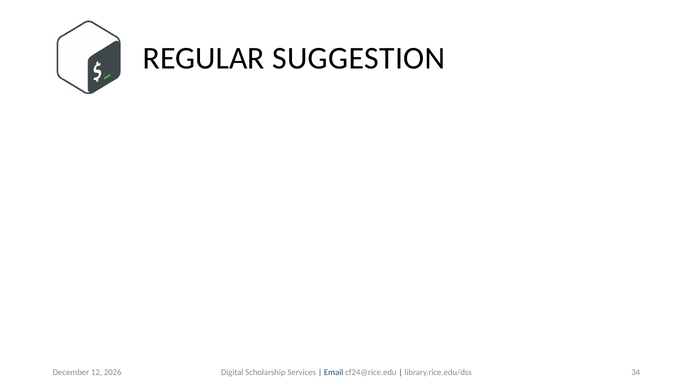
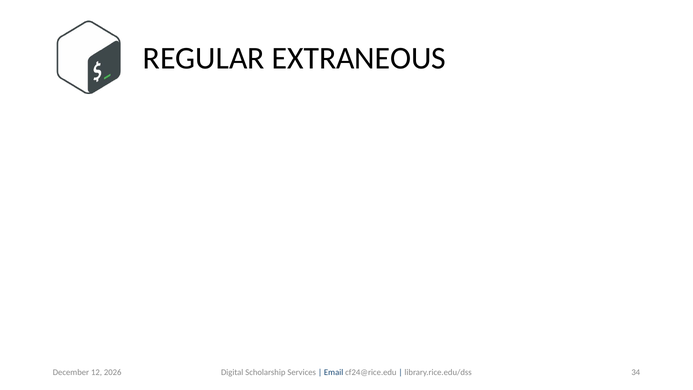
SUGGESTION: SUGGESTION -> EXTRANEOUS
